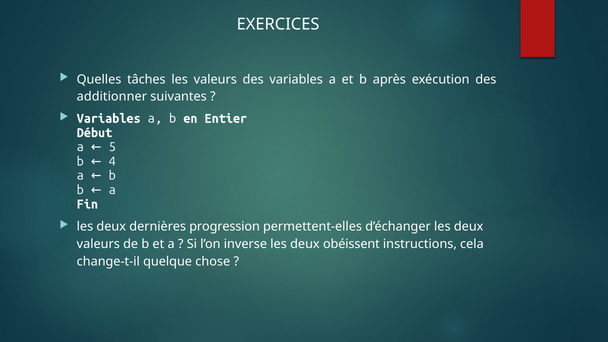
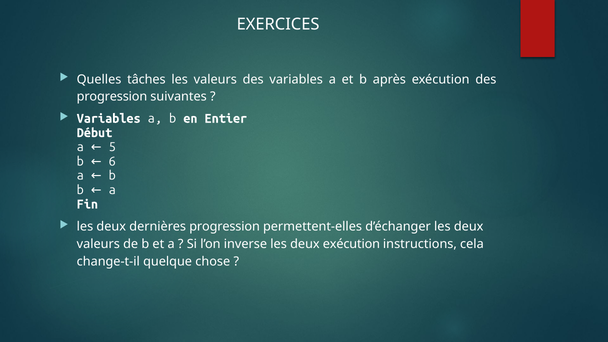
additionner at (112, 97): additionner -> progression
4: 4 -> 6
deux obéissent: obéissent -> exécution
